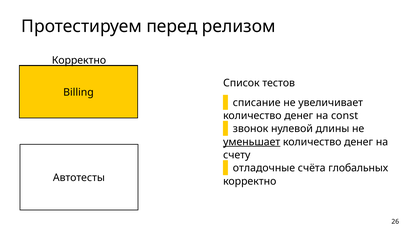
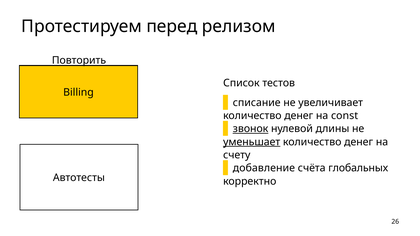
Корректно at (79, 61): Корректно -> Повторить
звонок underline: none -> present
отладочные: отладочные -> добавление
